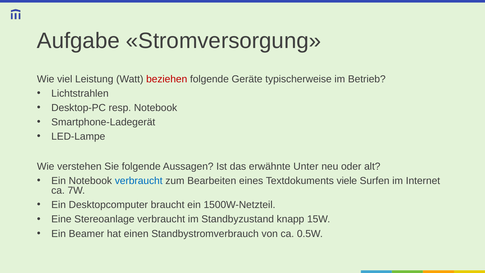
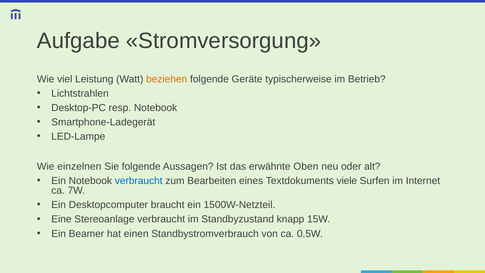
beziehen colour: red -> orange
verstehen: verstehen -> einzelnen
Unter: Unter -> Oben
